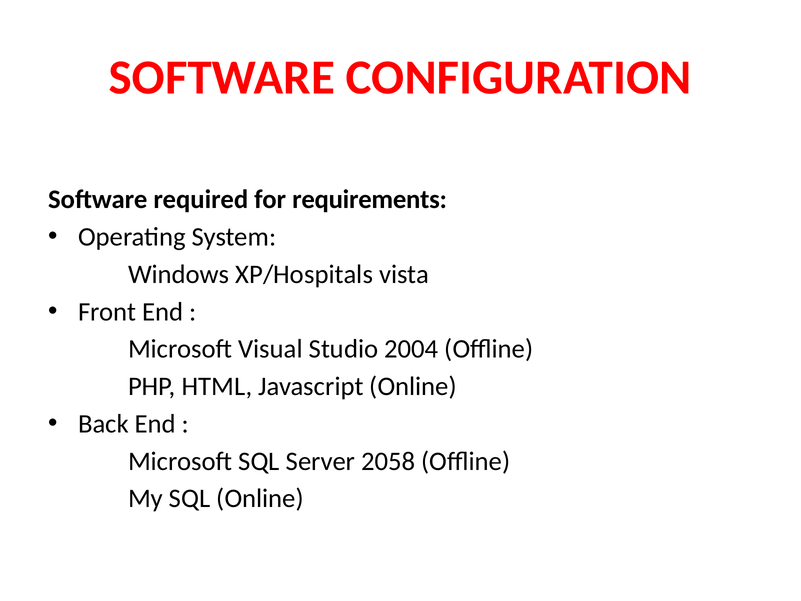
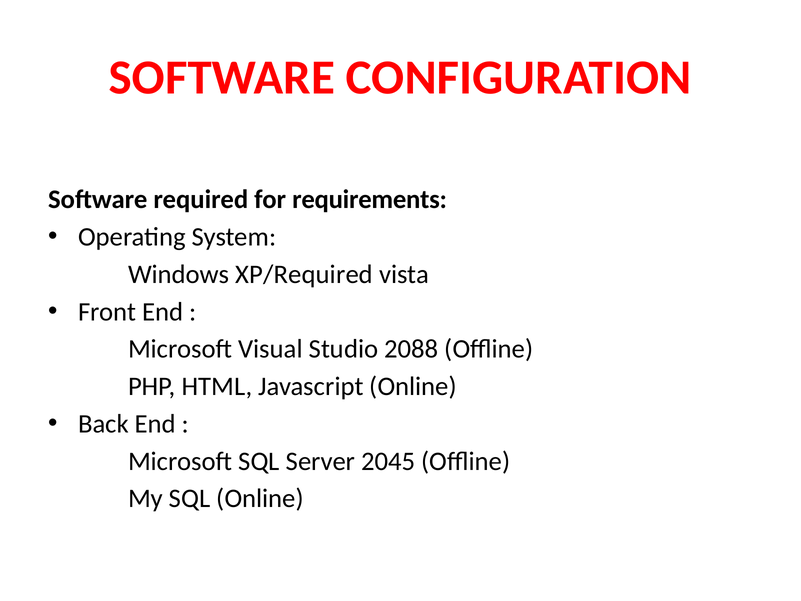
XP/Hospitals: XP/Hospitals -> XP/Required
2004: 2004 -> 2088
2058: 2058 -> 2045
